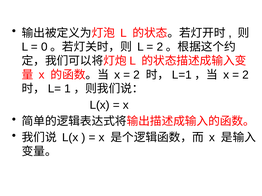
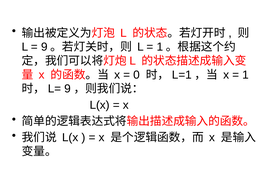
0 at (44, 47): 0 -> 9
2 at (160, 47): 2 -> 1
2 at (137, 75): 2 -> 0
2 at (246, 75): 2 -> 1
1 at (68, 89): 1 -> 9
